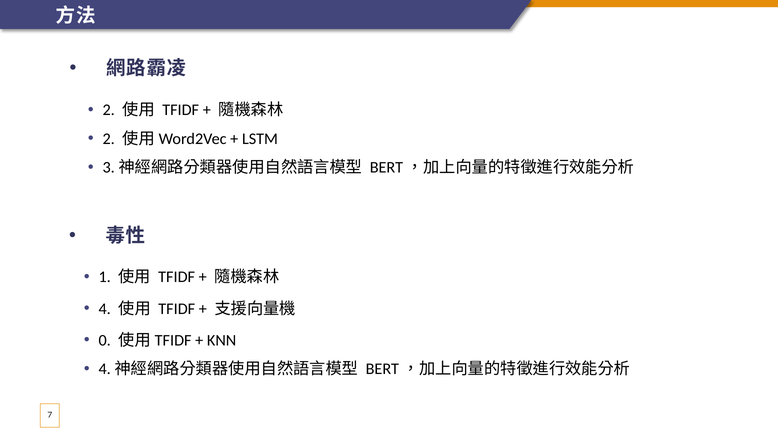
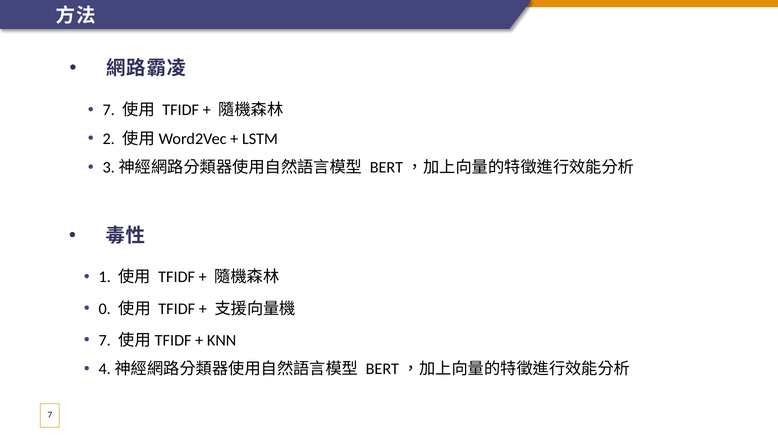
2 at (109, 110): 2 -> 7
4: 4 -> 0
0 at (105, 341): 0 -> 7
